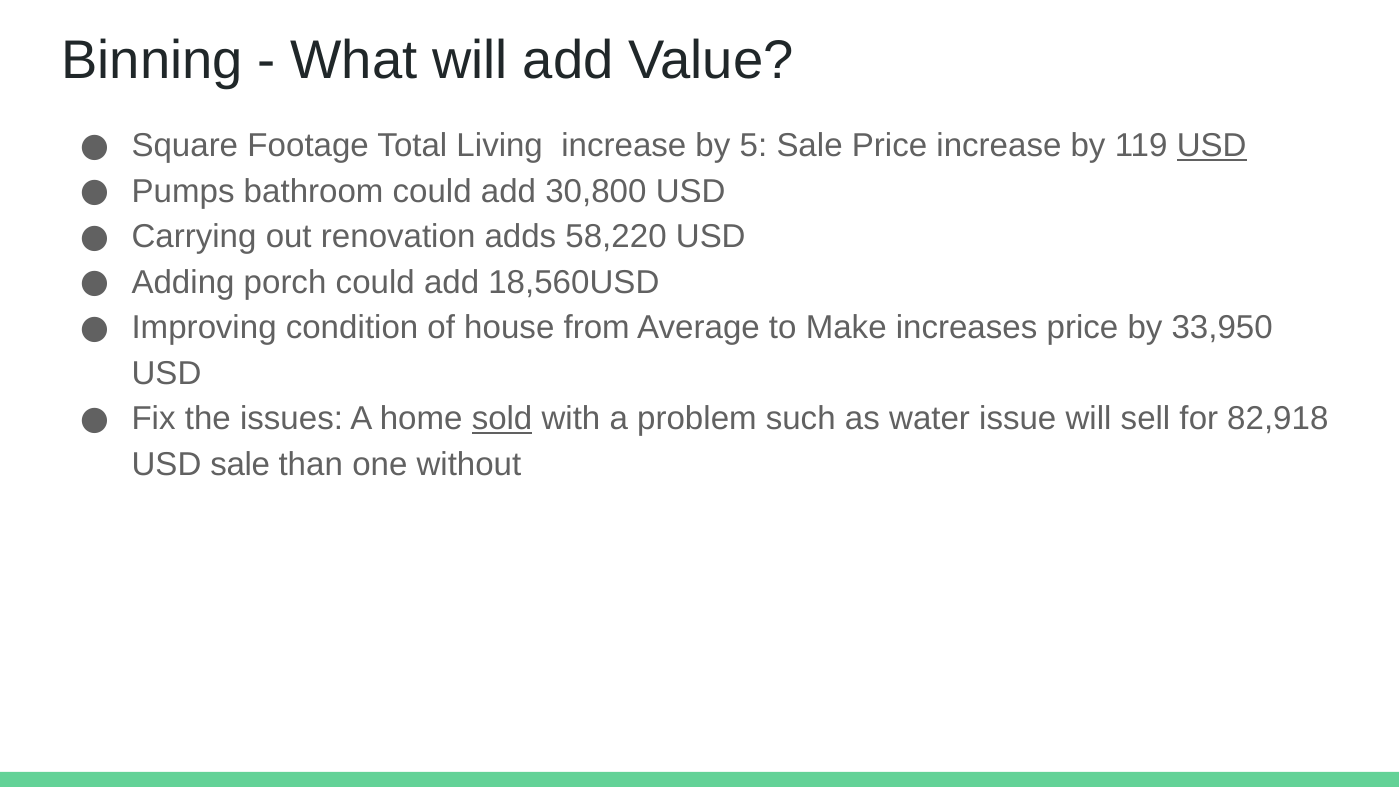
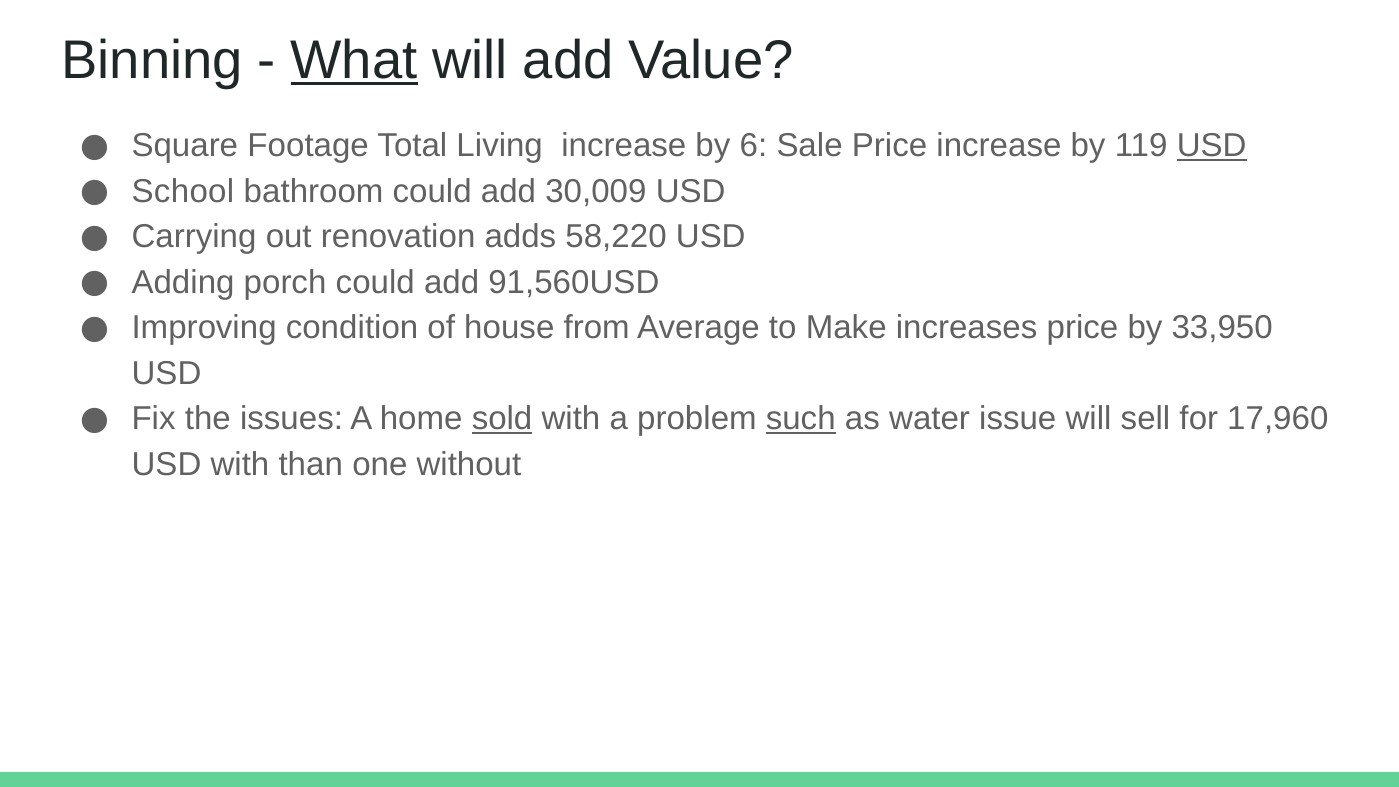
What underline: none -> present
5: 5 -> 6
Pumps: Pumps -> School
30,800: 30,800 -> 30,009
18,560USD: 18,560USD -> 91,560USD
such underline: none -> present
82,918: 82,918 -> 17,960
USD sale: sale -> with
